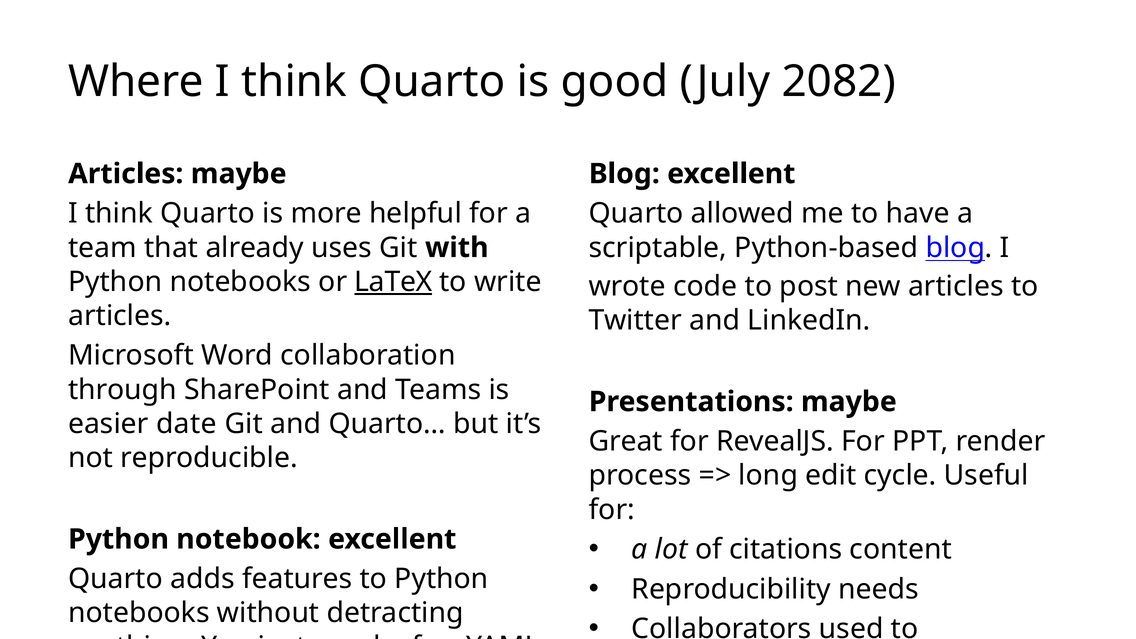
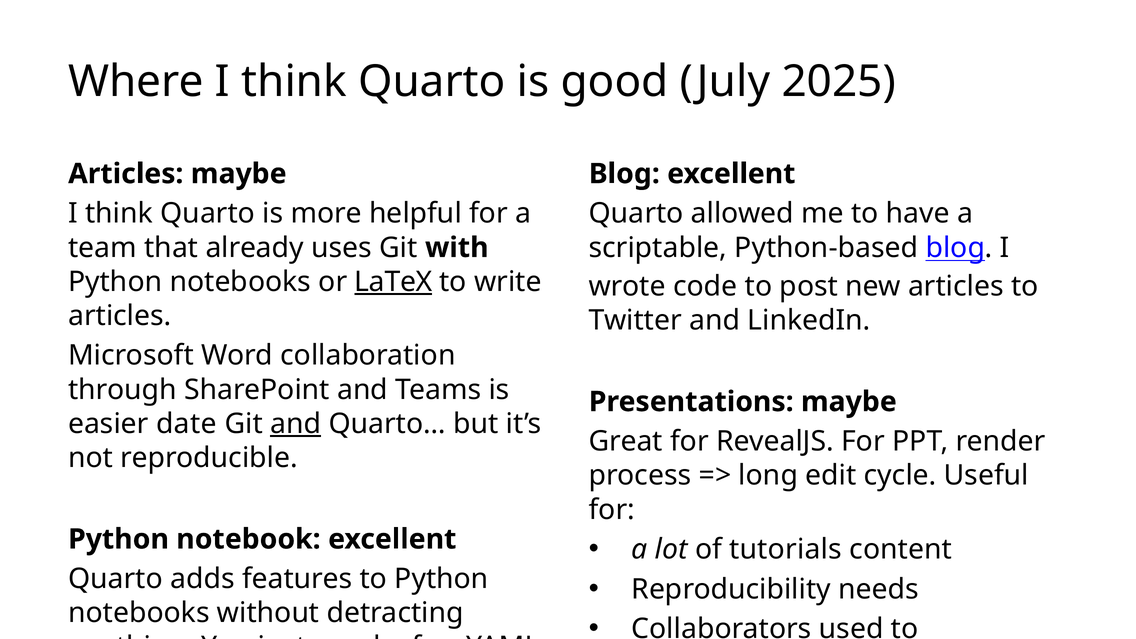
2082: 2082 -> 2025
and at (296, 424) underline: none -> present
citations: citations -> tutorials
